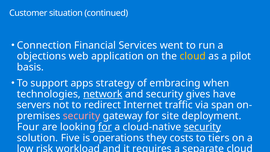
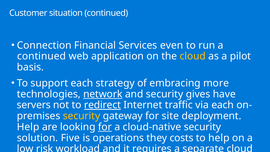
went: went -> even
objections at (42, 56): objections -> continued
support apps: apps -> each
when: when -> more
redirect underline: none -> present
via span: span -> each
security at (82, 116) colour: pink -> yellow
Four at (28, 127): Four -> Help
security at (202, 127) underline: present -> none
to tiers: tiers -> help
